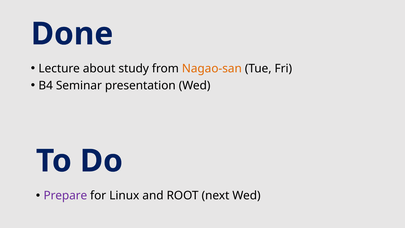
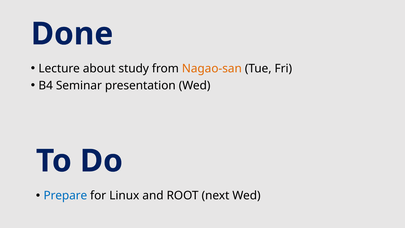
Prepare colour: purple -> blue
